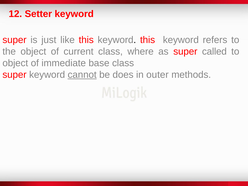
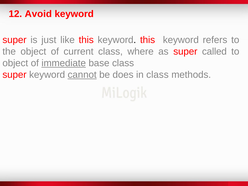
Setter: Setter -> Avoid
immediate underline: none -> present
in outer: outer -> class
